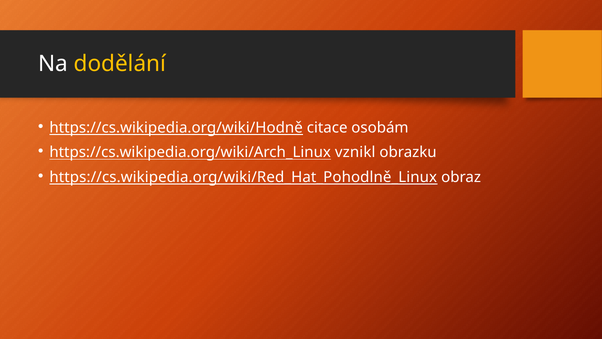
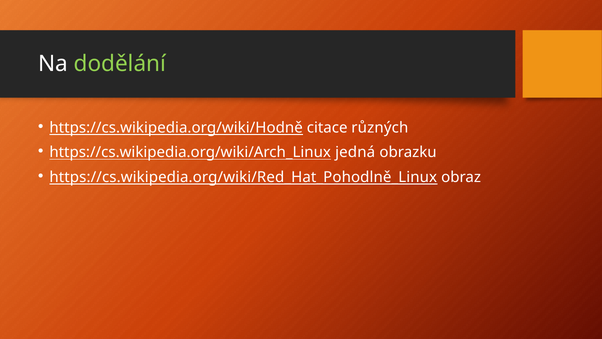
dodělání colour: yellow -> light green
osobám: osobám -> různých
vznikl: vznikl -> jedná
